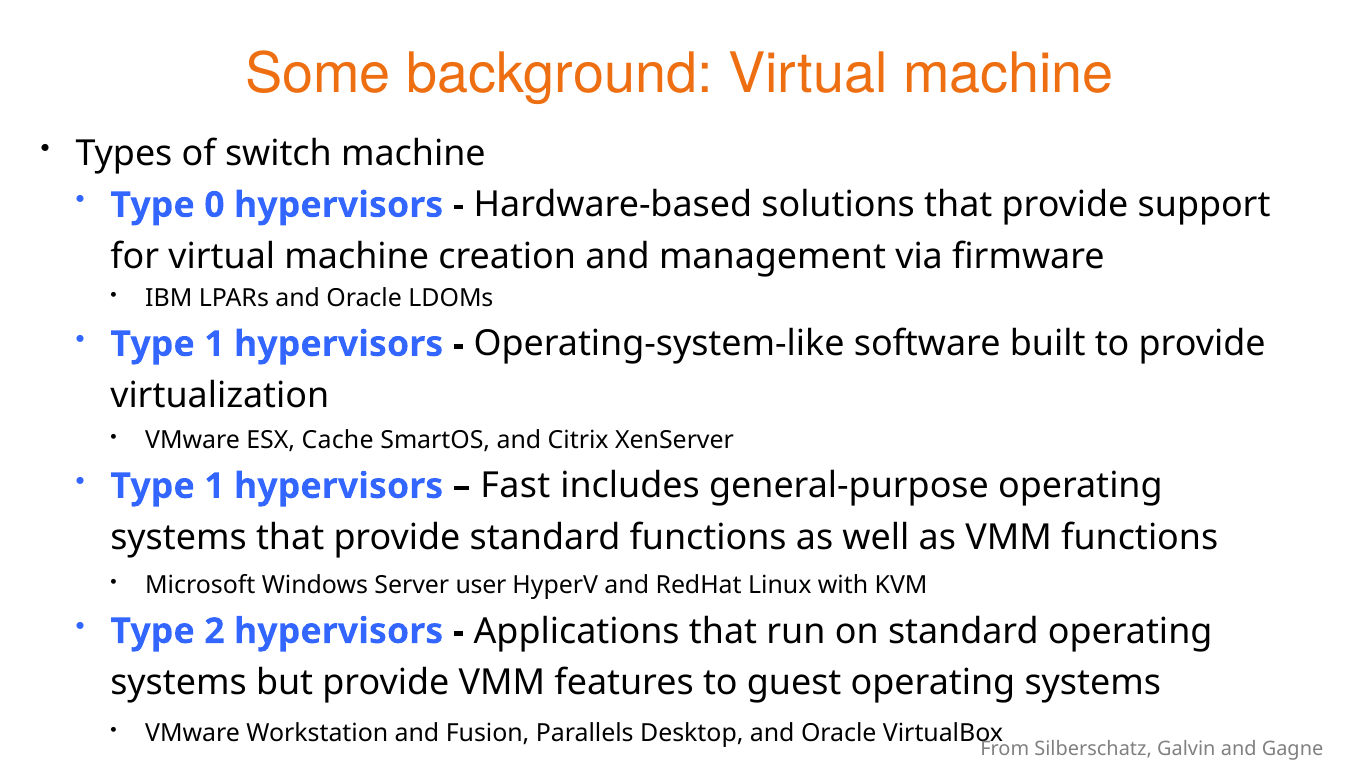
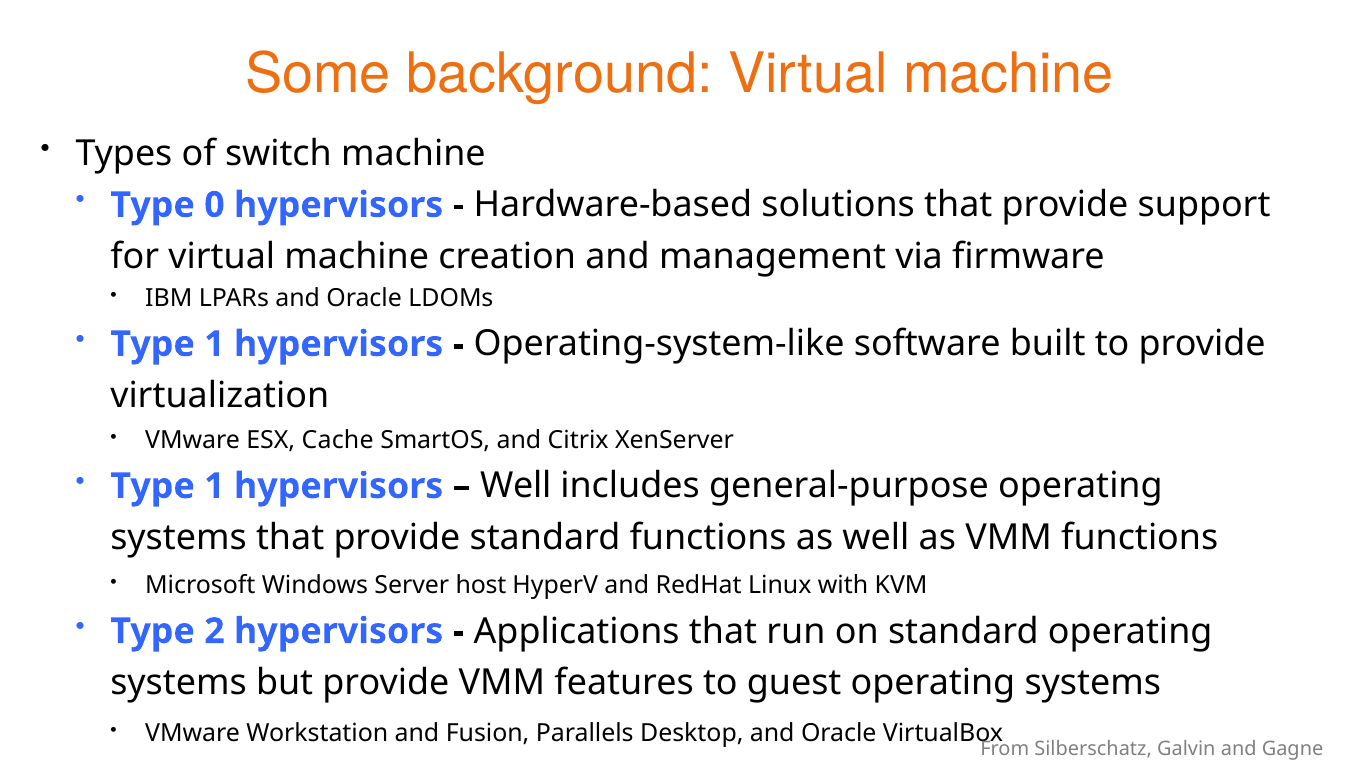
Fast at (515, 486): Fast -> Well
user: user -> host
